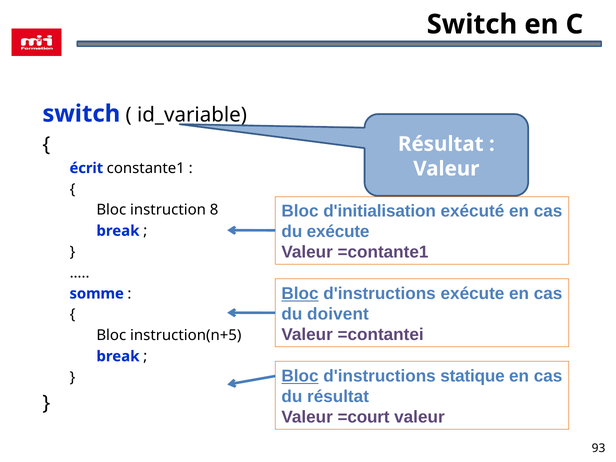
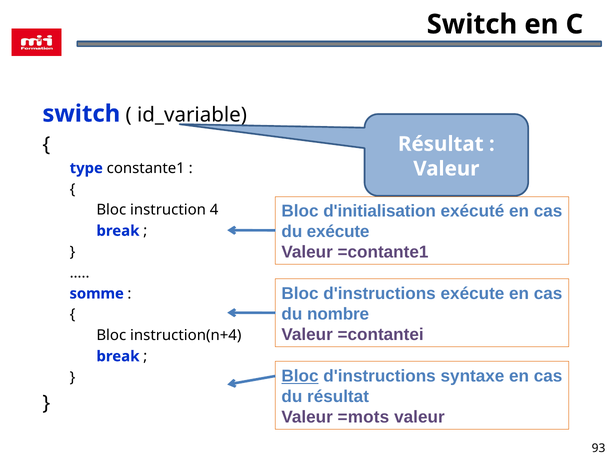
écrit: écrit -> type
8: 8 -> 4
Bloc at (300, 293) underline: present -> none
doivent: doivent -> nombre
instruction(n+5: instruction(n+5 -> instruction(n+4
statique: statique -> syntaxe
=court: =court -> =mots
